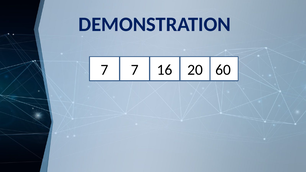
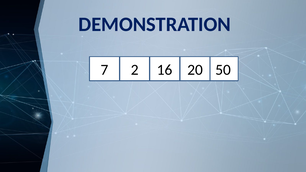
7 7: 7 -> 2
60: 60 -> 50
